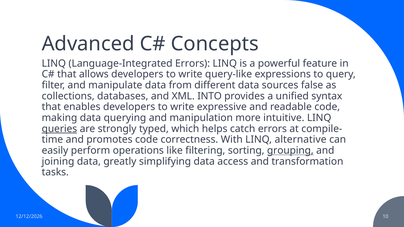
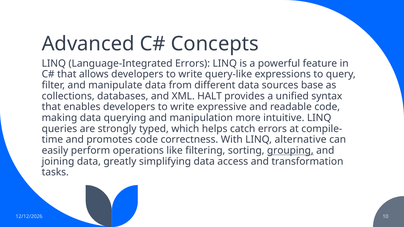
false: false -> base
INTO: INTO -> HALT
queries underline: present -> none
